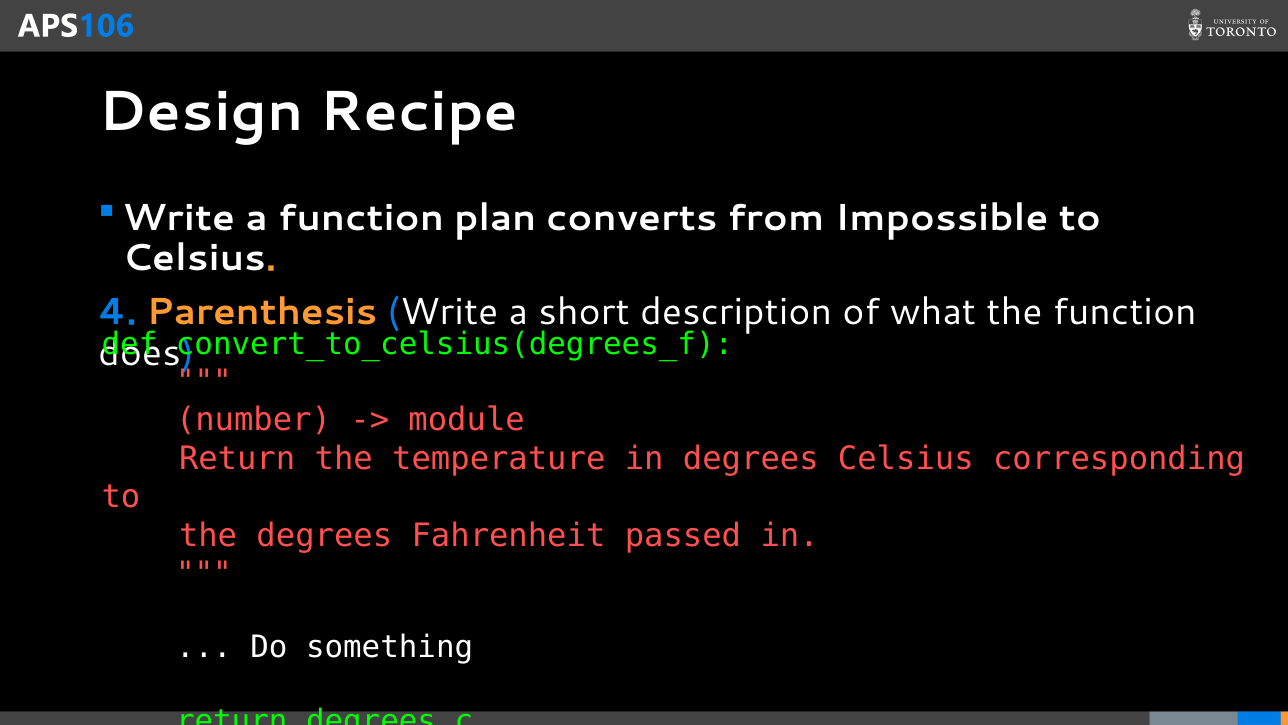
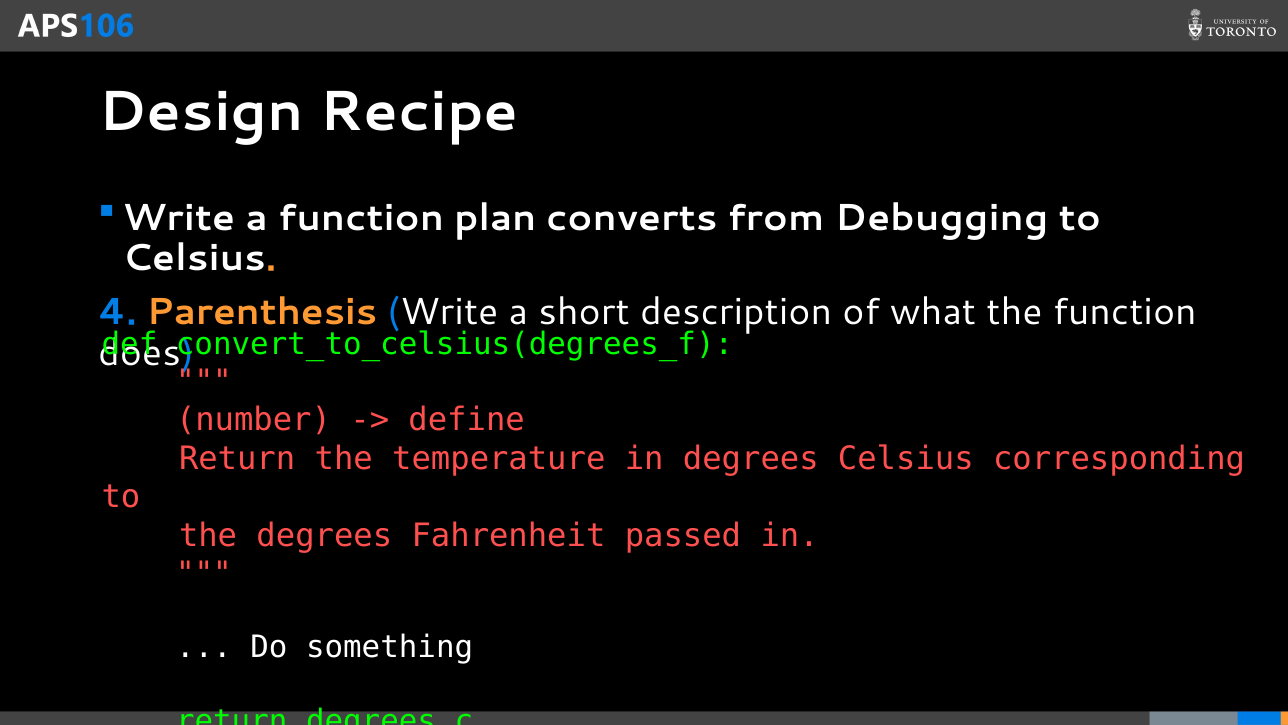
Impossible: Impossible -> Debugging
module: module -> define
